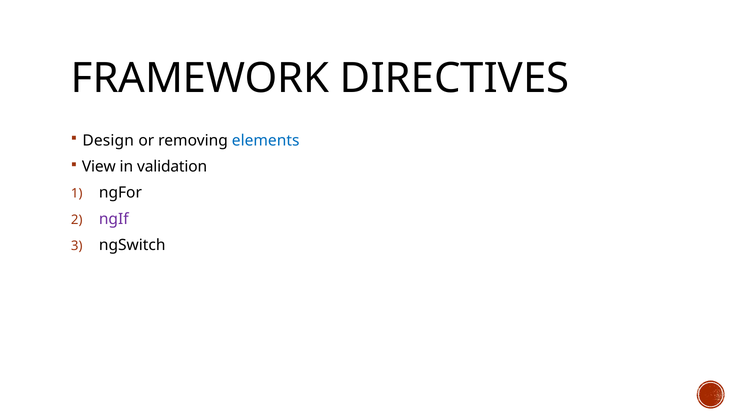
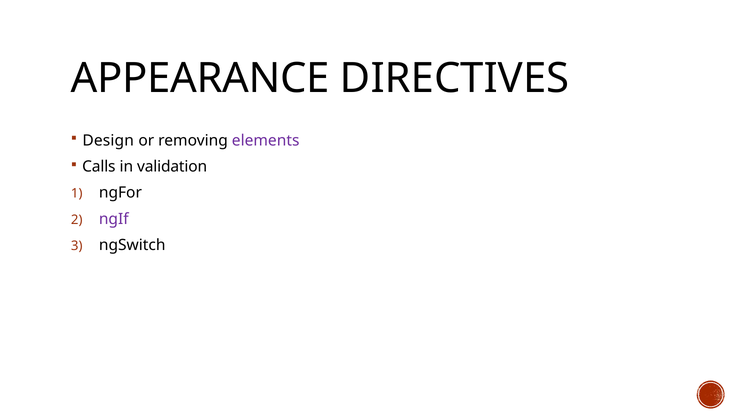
FRAMEWORK: FRAMEWORK -> APPEARANCE
elements colour: blue -> purple
View: View -> Calls
